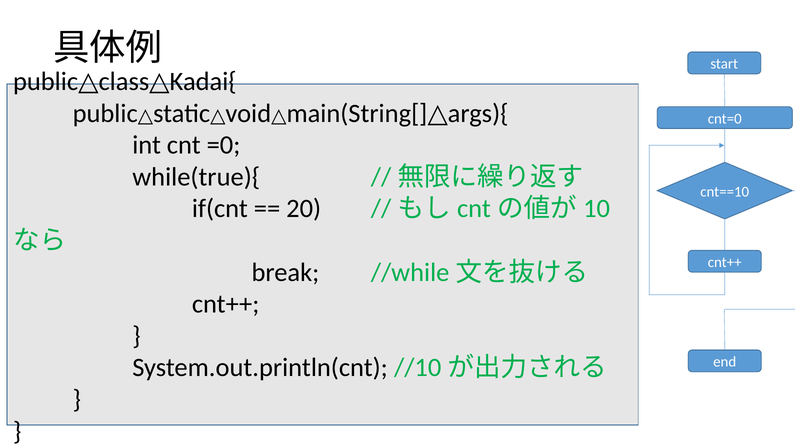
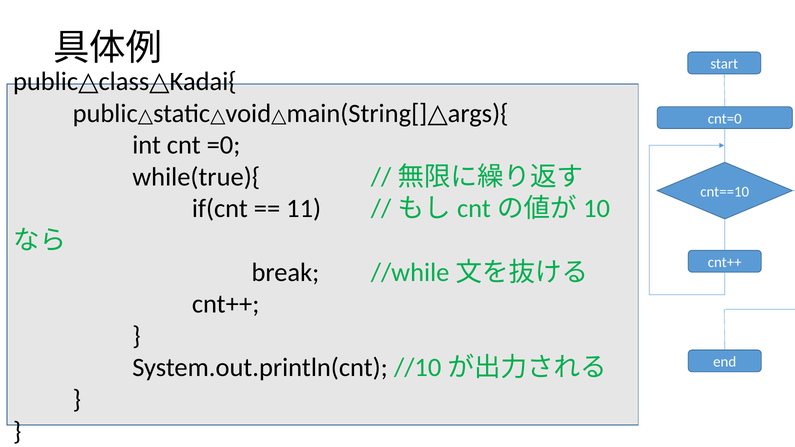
20: 20 -> 11
